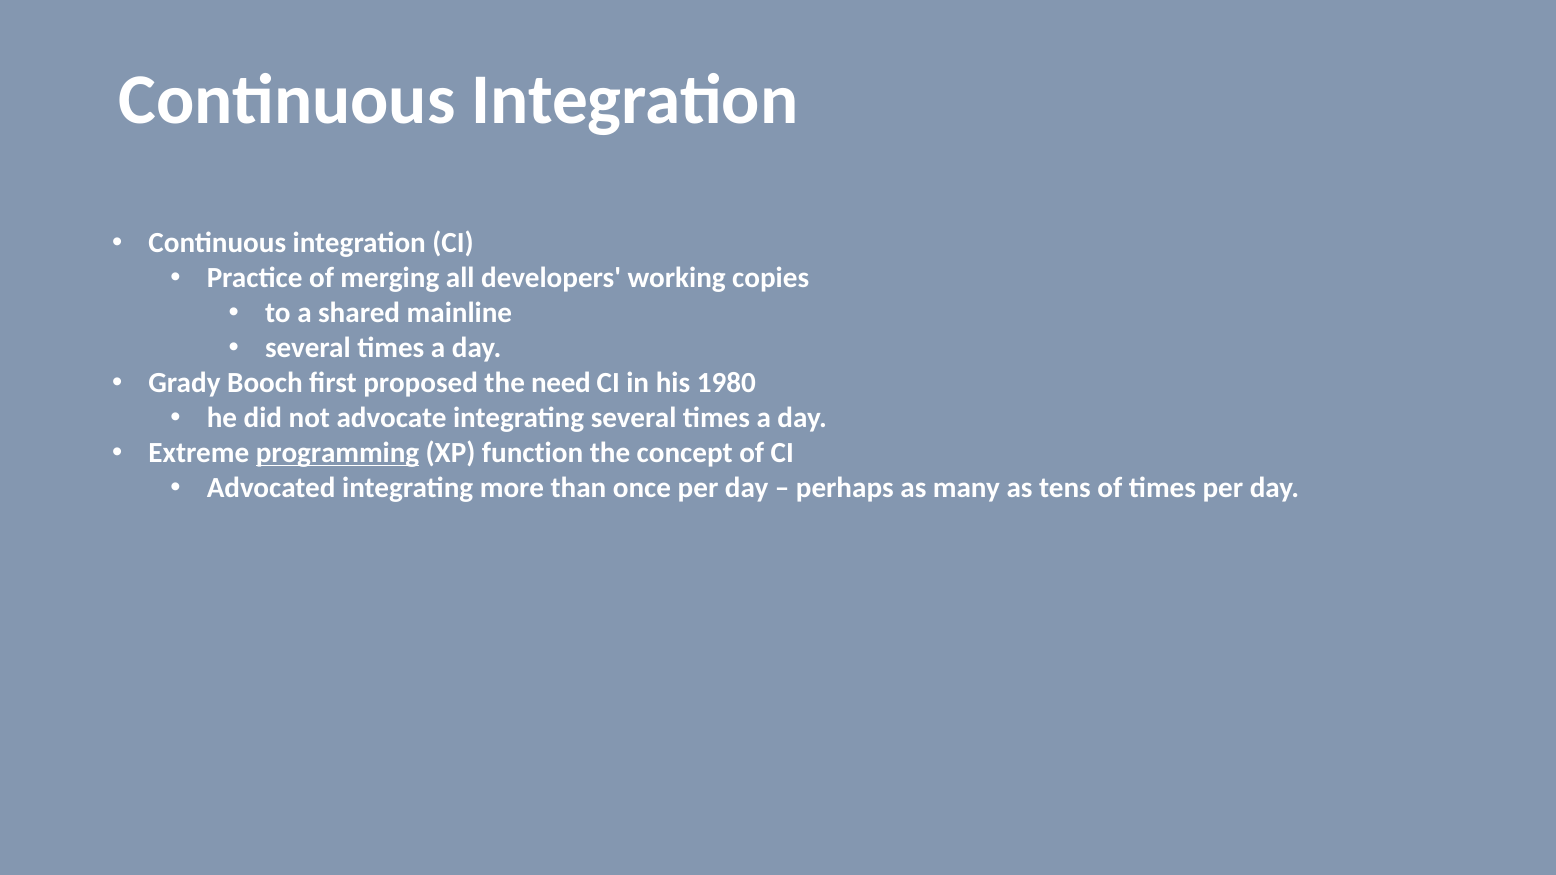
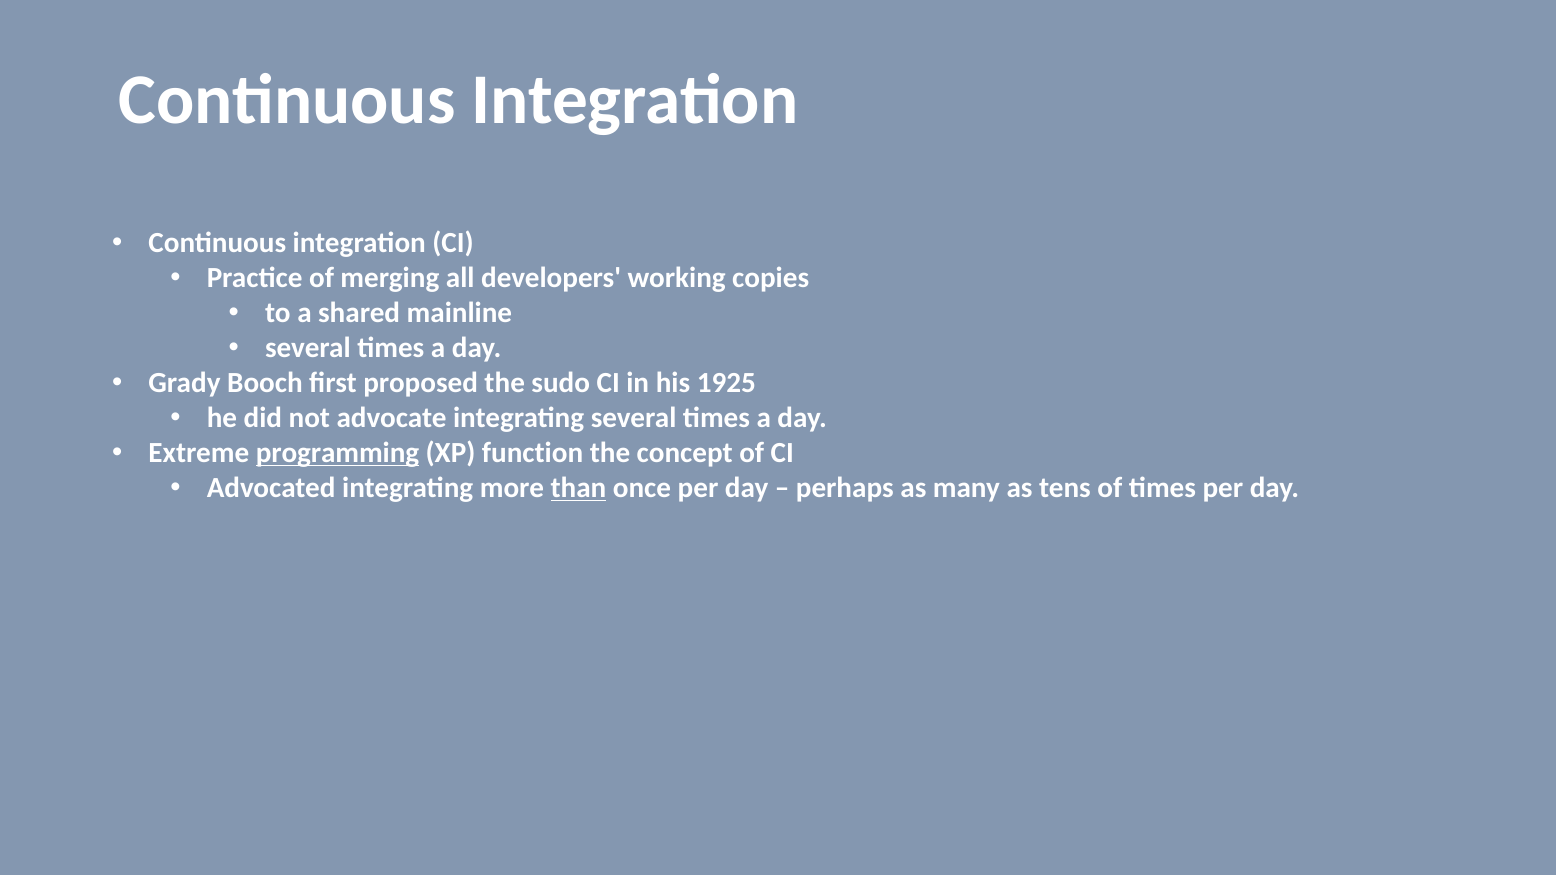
need: need -> sudo
1980: 1980 -> 1925
than underline: none -> present
